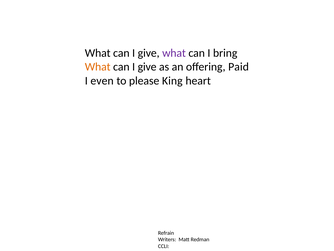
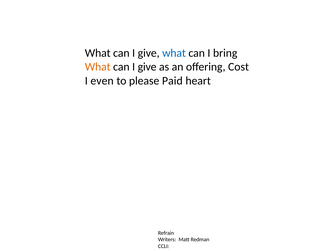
what at (174, 53) colour: purple -> blue
Paid: Paid -> Cost
King: King -> Paid
